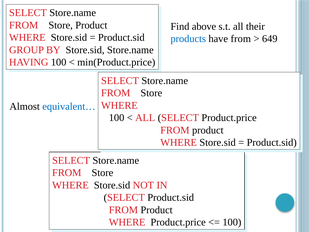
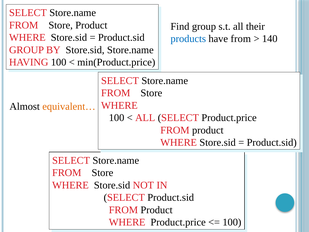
Find above: above -> group
649: 649 -> 140
equivalent… colour: blue -> orange
